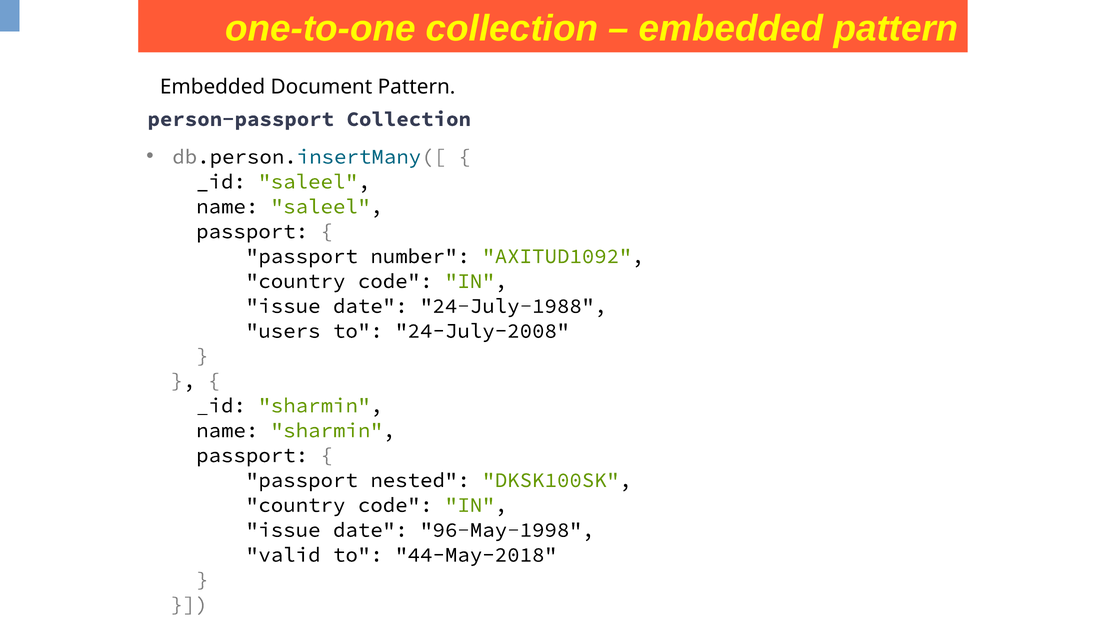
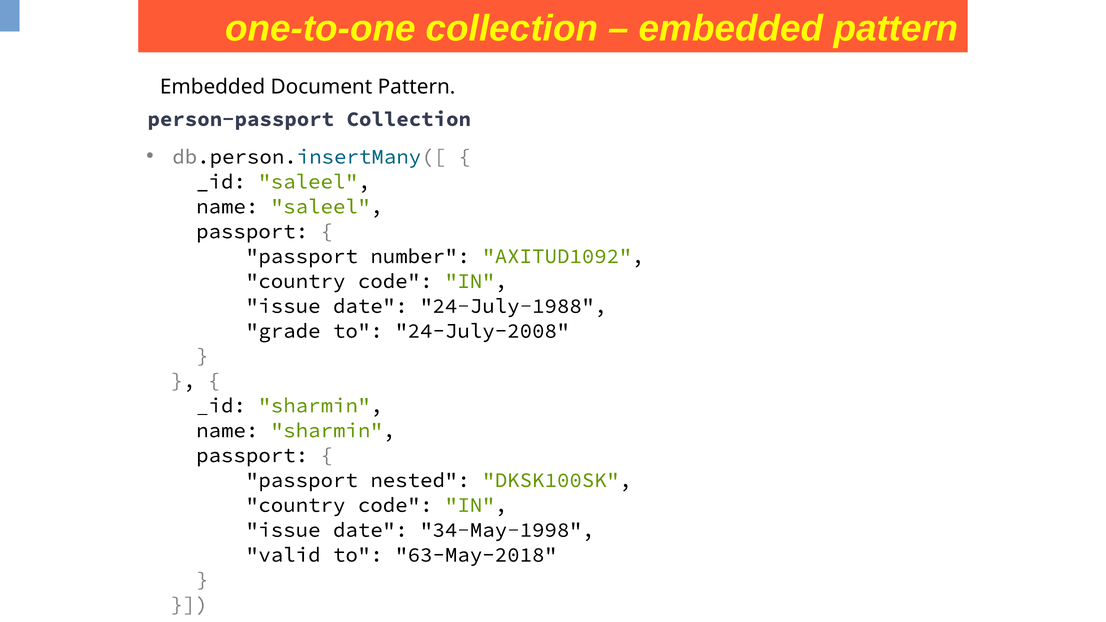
users: users -> grade
96-May-1998: 96-May-1998 -> 34-May-1998
44-May-2018: 44-May-2018 -> 63-May-2018
